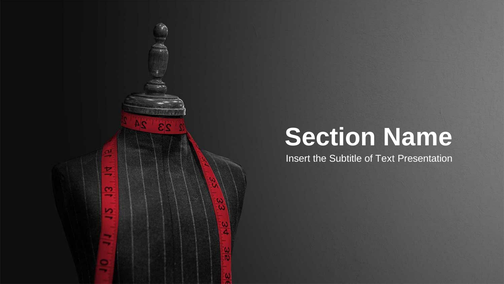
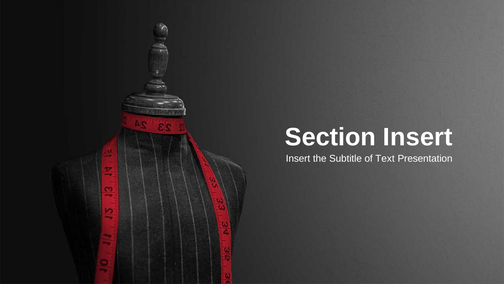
Section Name: Name -> Insert
